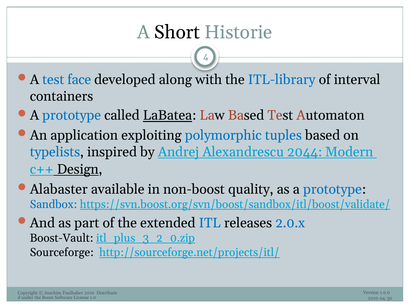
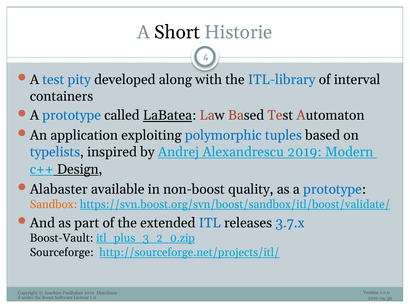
face: face -> pity
2044: 2044 -> 2019
Sandbox colour: blue -> orange
2.0.x: 2.0.x -> 3.7.x
